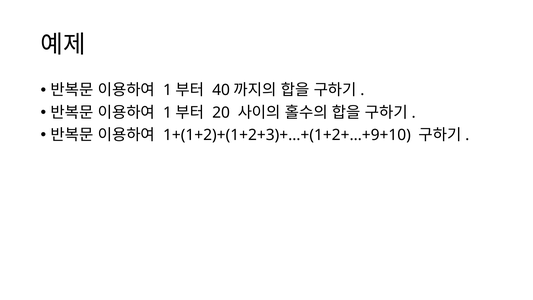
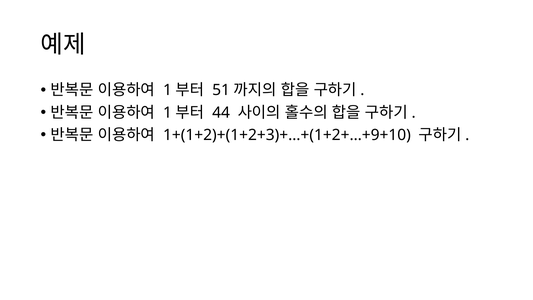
40: 40 -> 51
20: 20 -> 44
